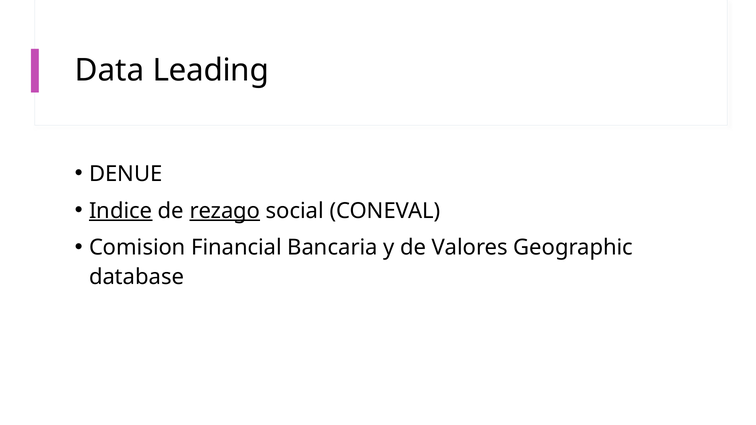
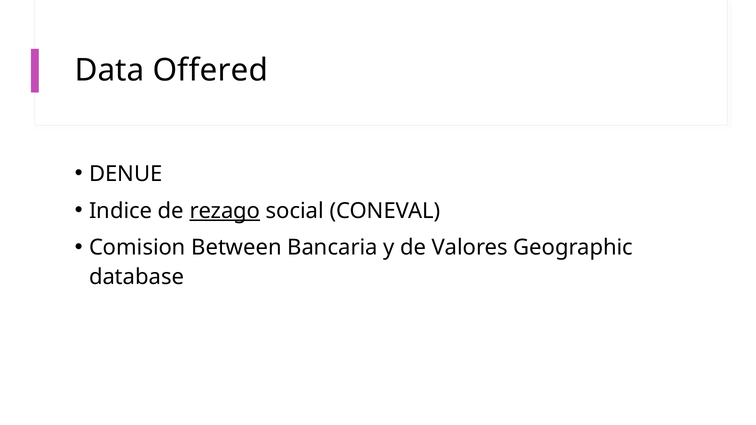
Leading: Leading -> Offered
Indice underline: present -> none
Financial: Financial -> Between
